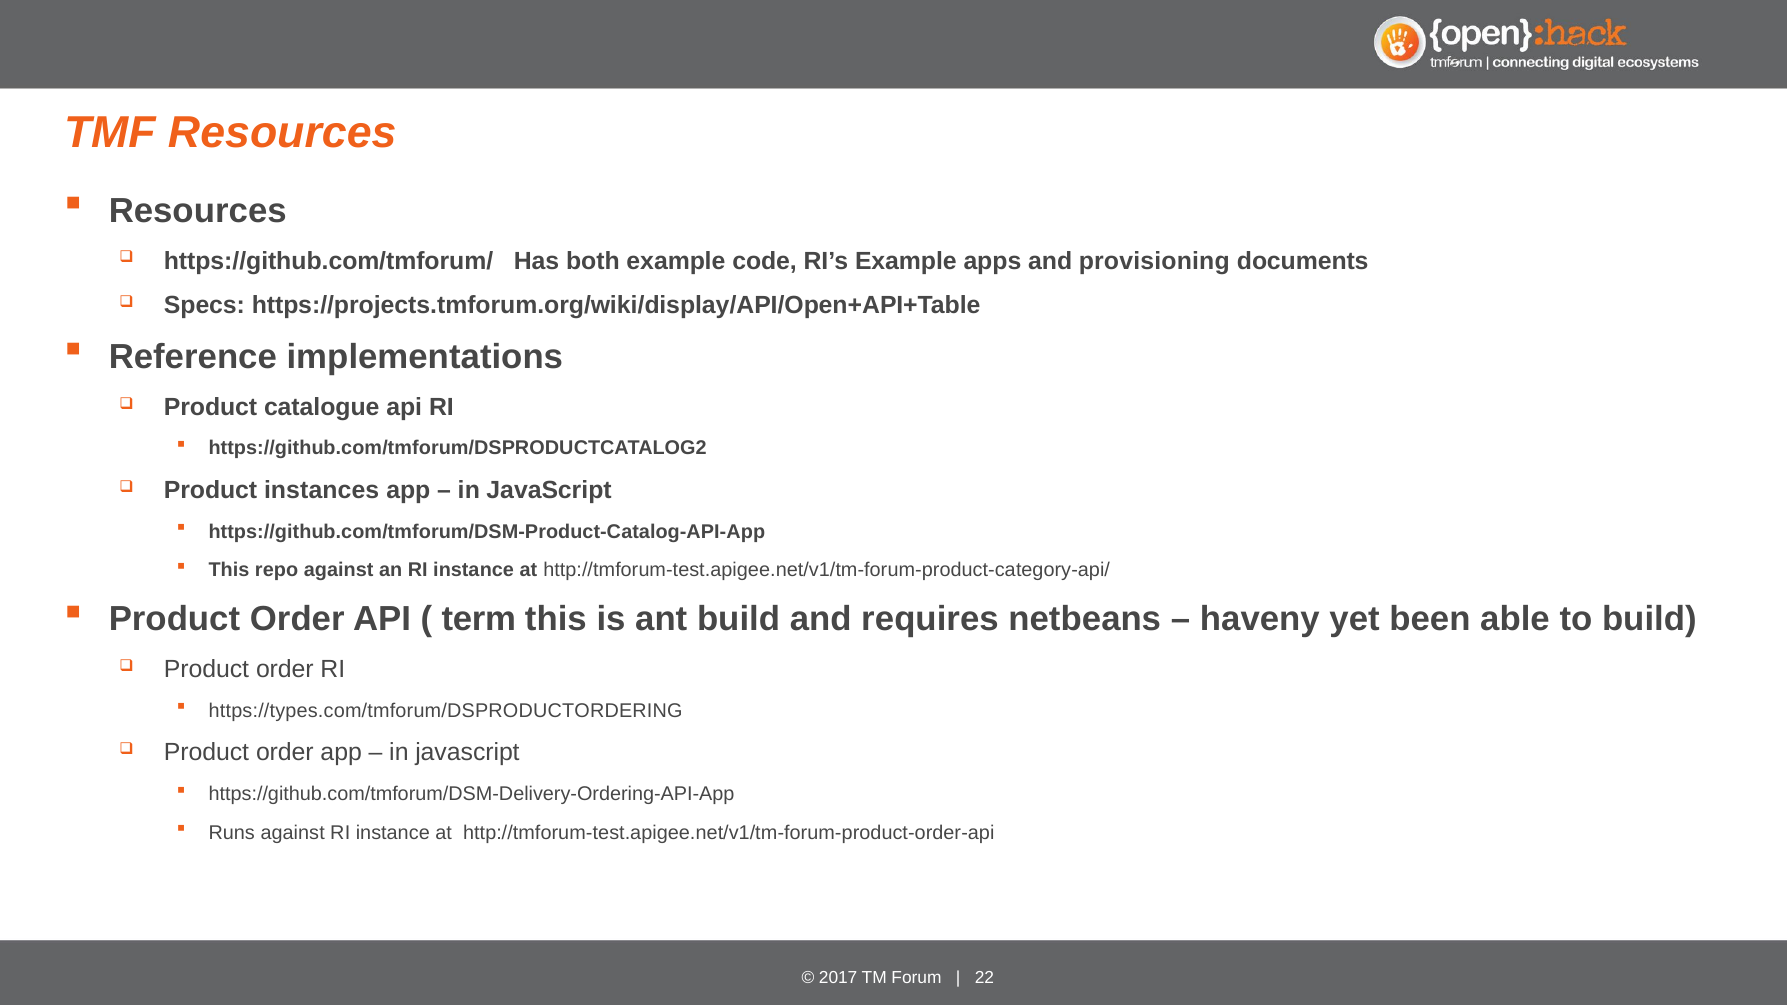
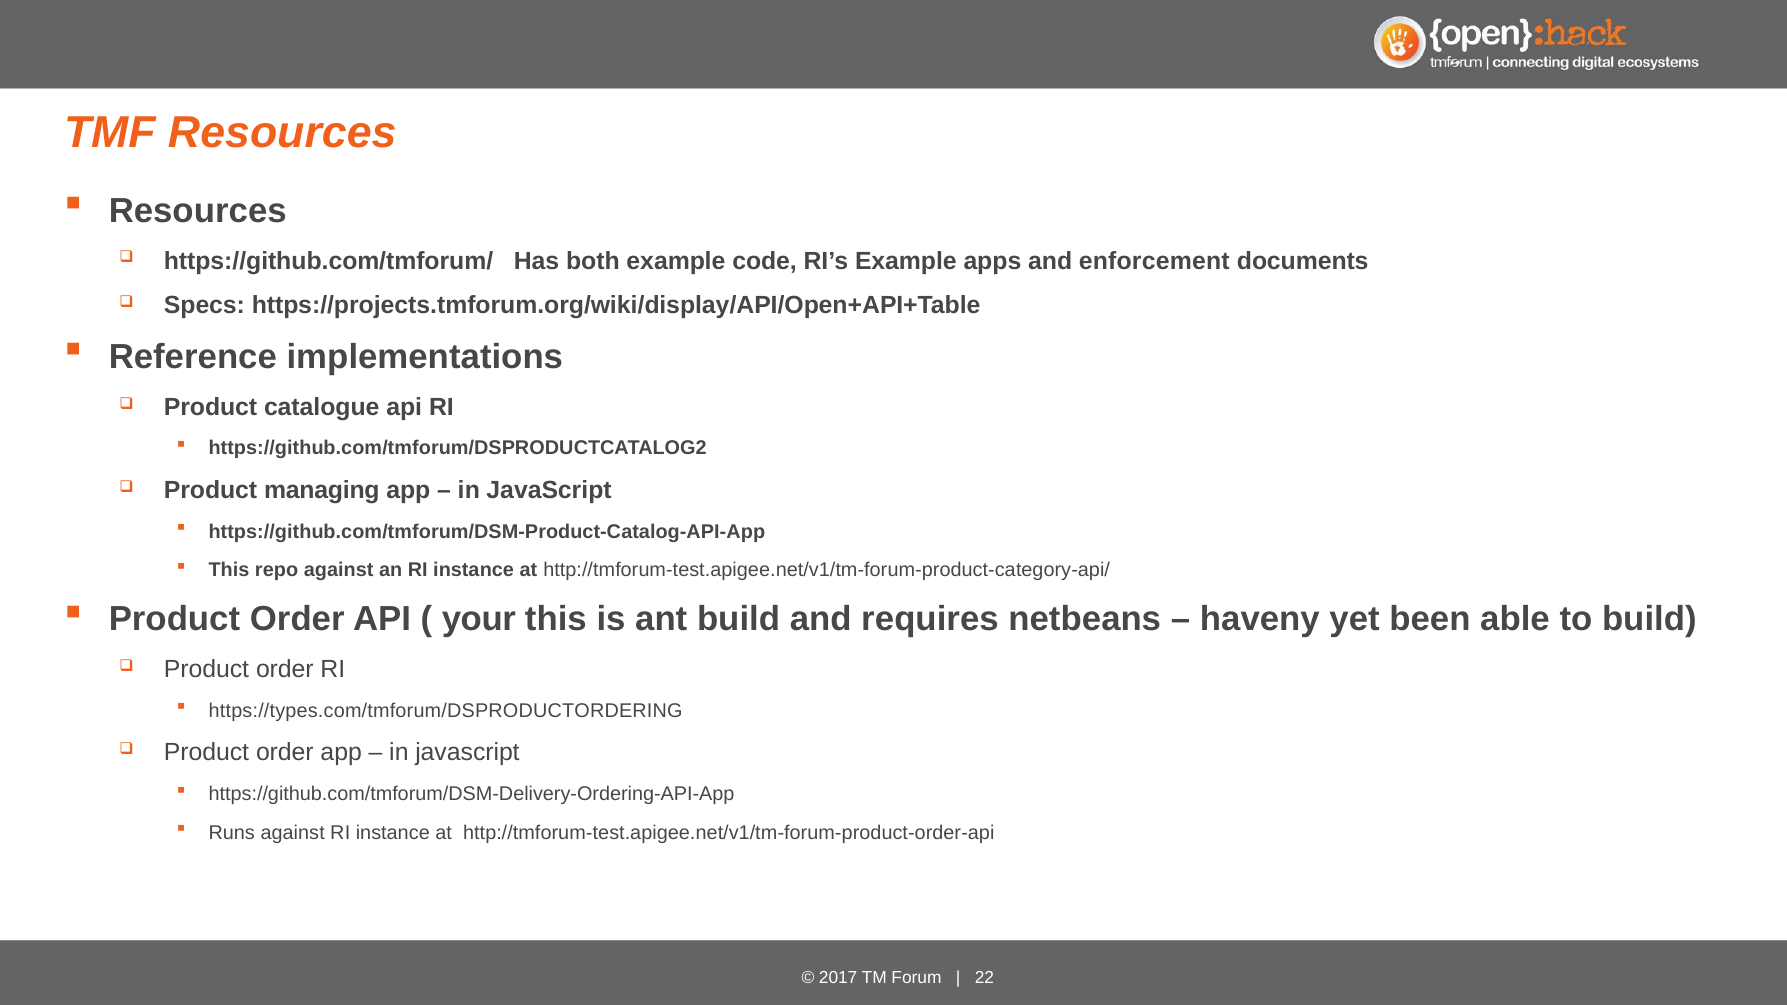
provisioning: provisioning -> enforcement
instances: instances -> managing
term: term -> your
